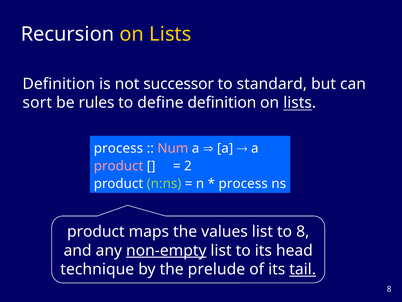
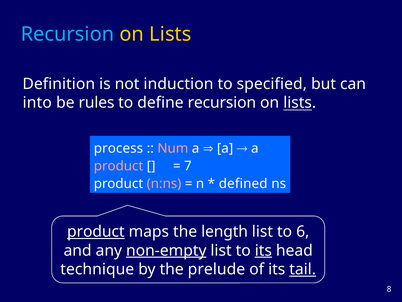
Recursion at (68, 34) colour: white -> light blue
successor: successor -> induction
standard: standard -> specified
sort: sort -> into
define definition: definition -> recursion
2: 2 -> 7
n:ns colour: light green -> pink
process at (243, 184): process -> defined
product at (96, 231) underline: none -> present
values: values -> length
to 8: 8 -> 6
its at (263, 250) underline: none -> present
